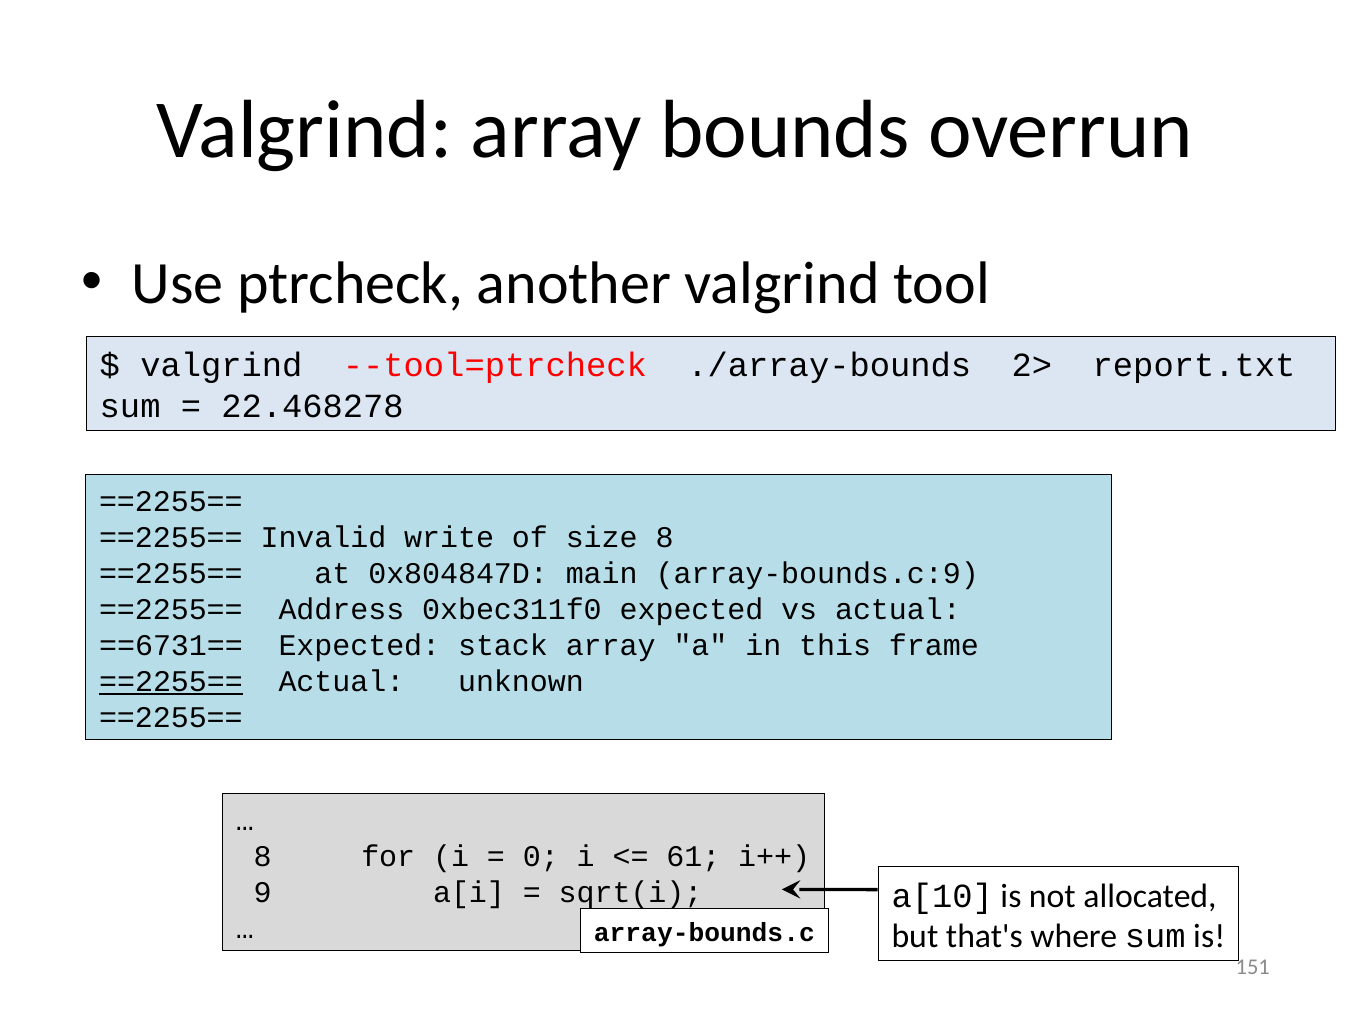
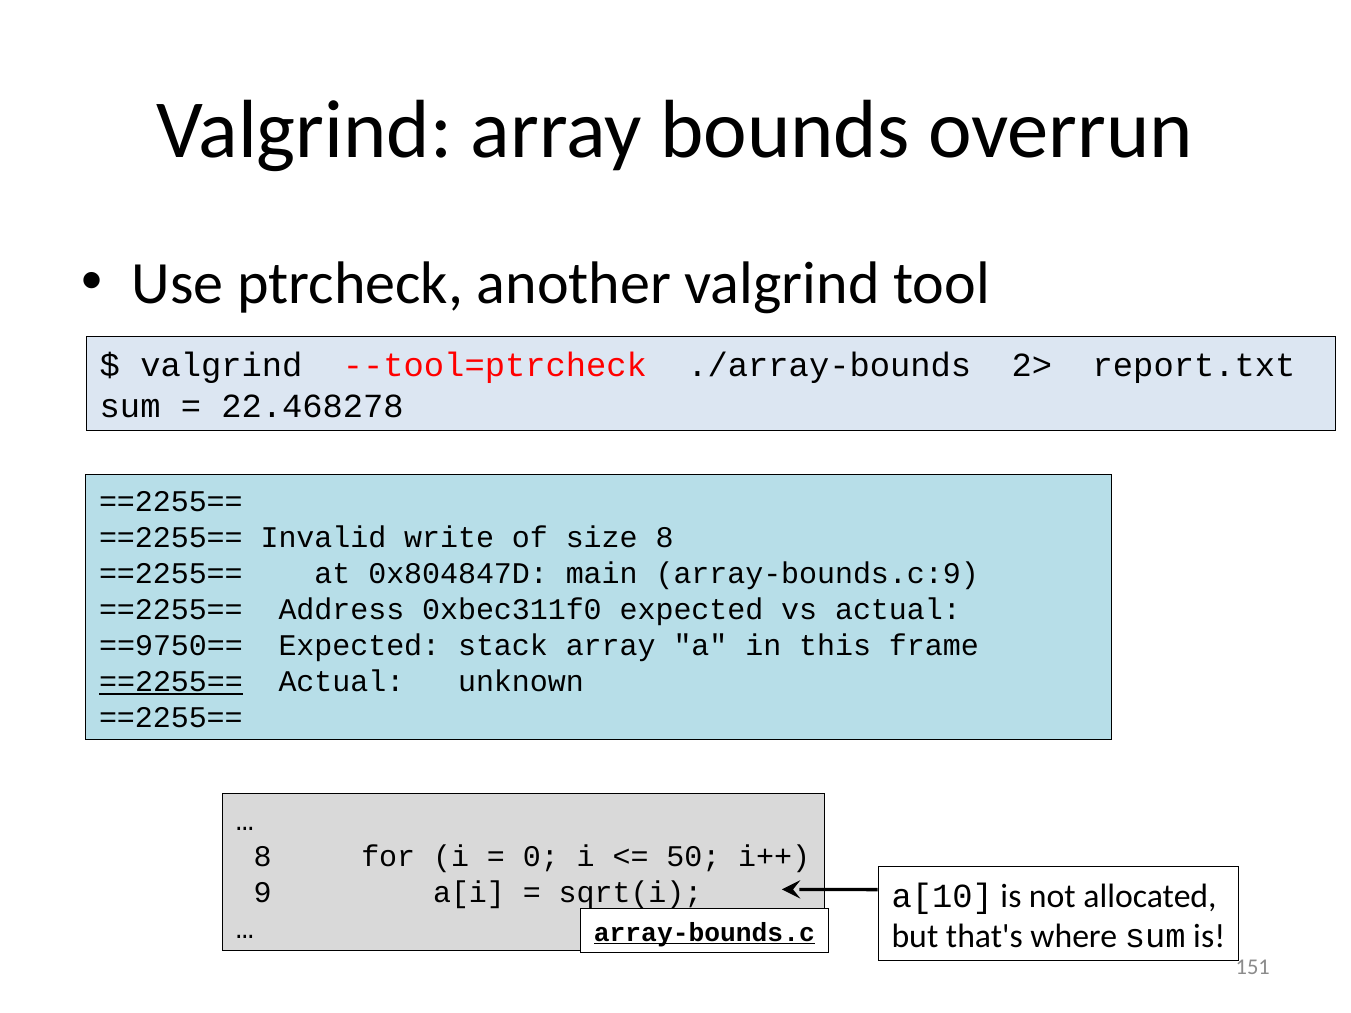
==6731==: ==6731== -> ==9750==
61: 61 -> 50
array-bounds.c underline: none -> present
